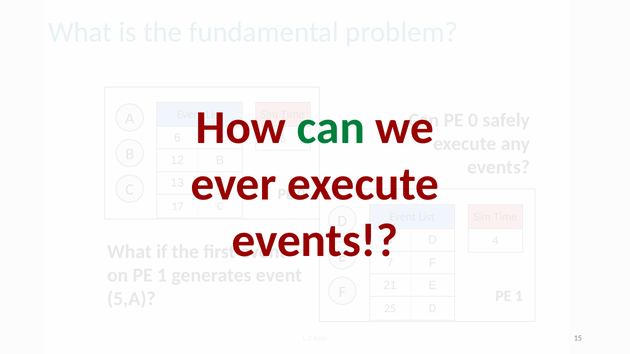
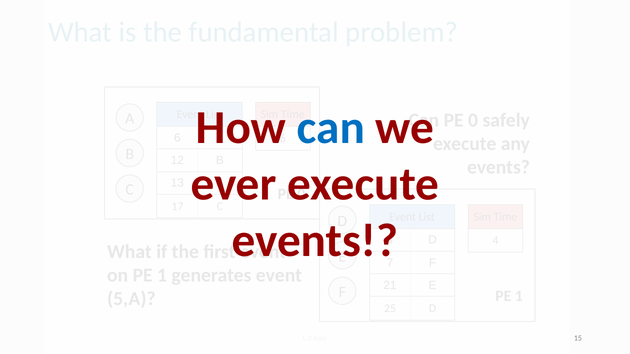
can at (331, 128) colour: green -> blue
